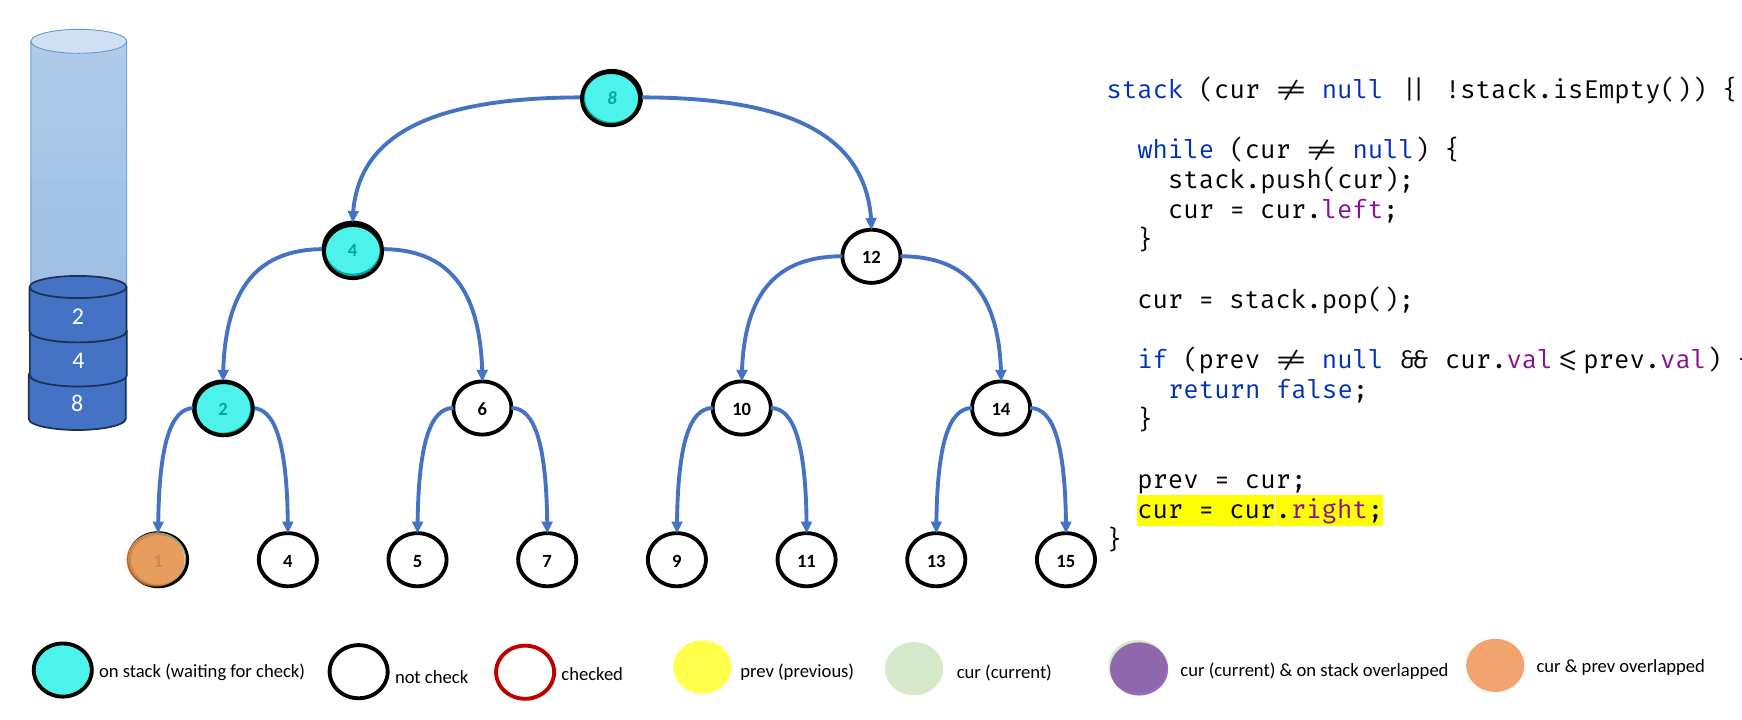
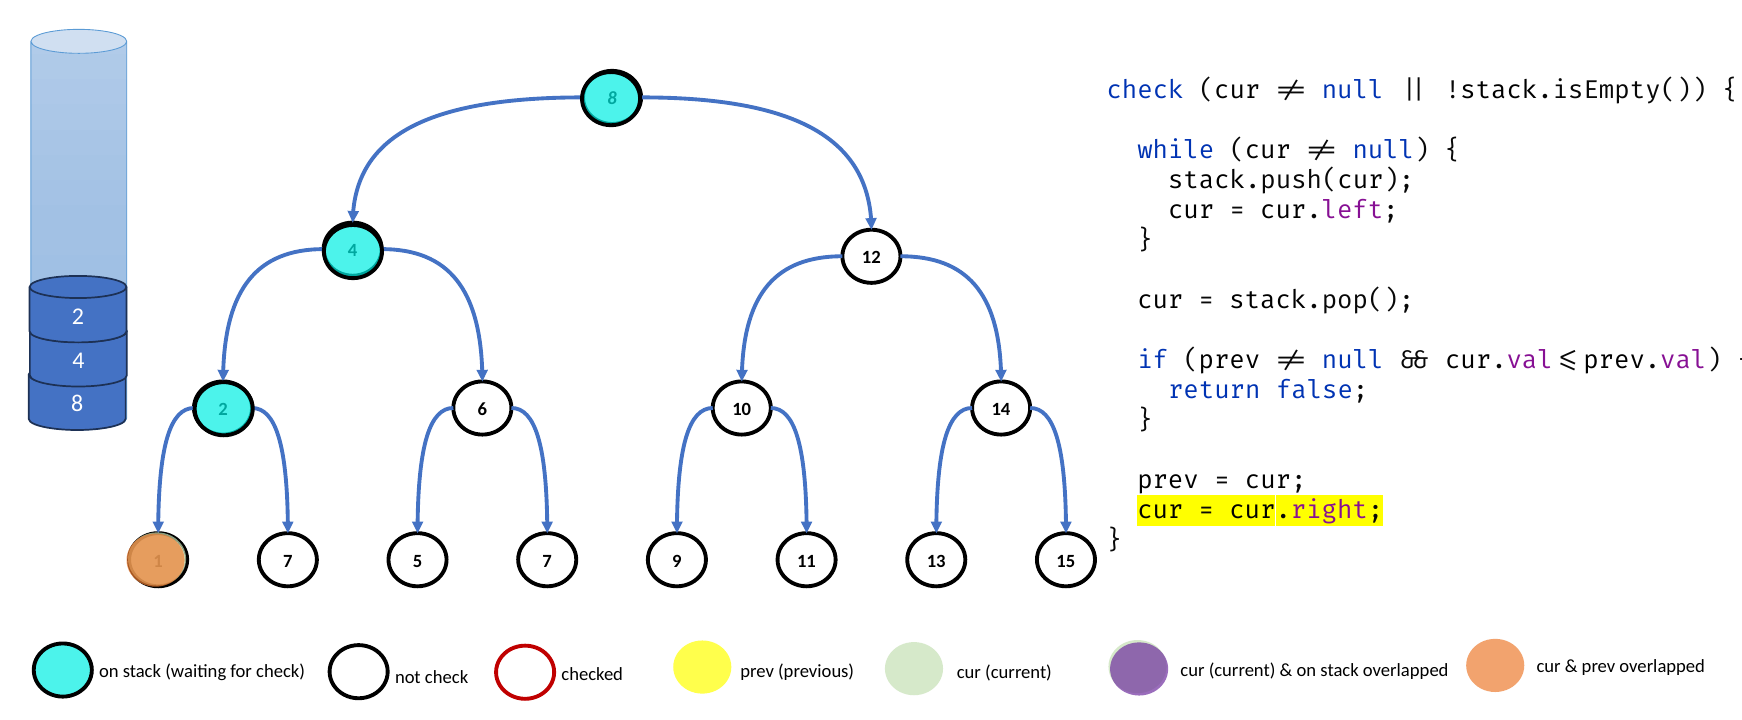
stack at (1145, 90): stack -> check
4 at (288, 561): 4 -> 7
